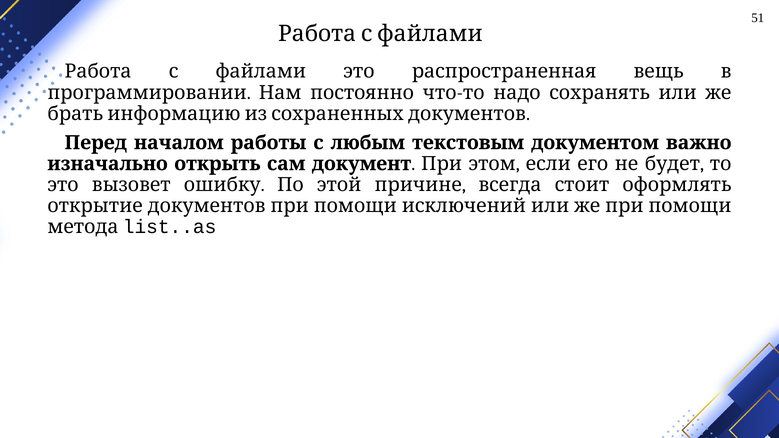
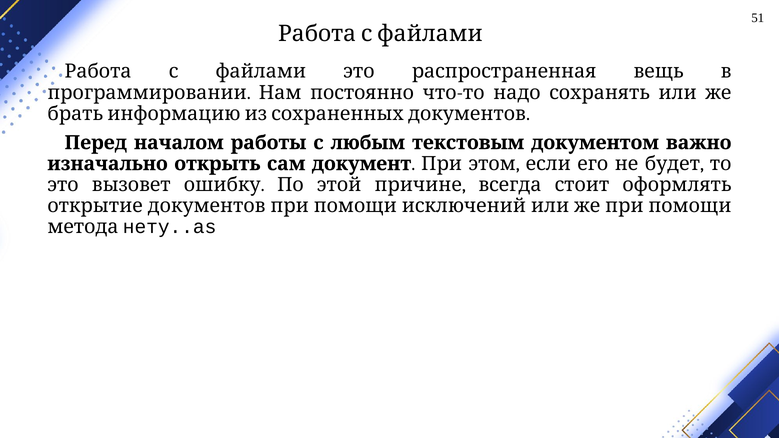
list..as: list..as -> нету..as
